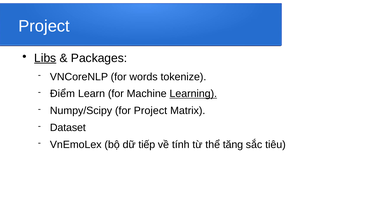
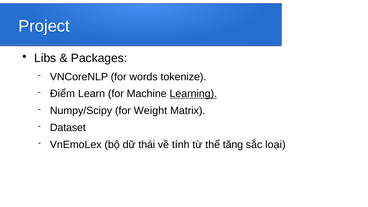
Libs underline: present -> none
for Project: Project -> Weight
tiếp: tiếp -> thái
tiêu: tiêu -> loại
